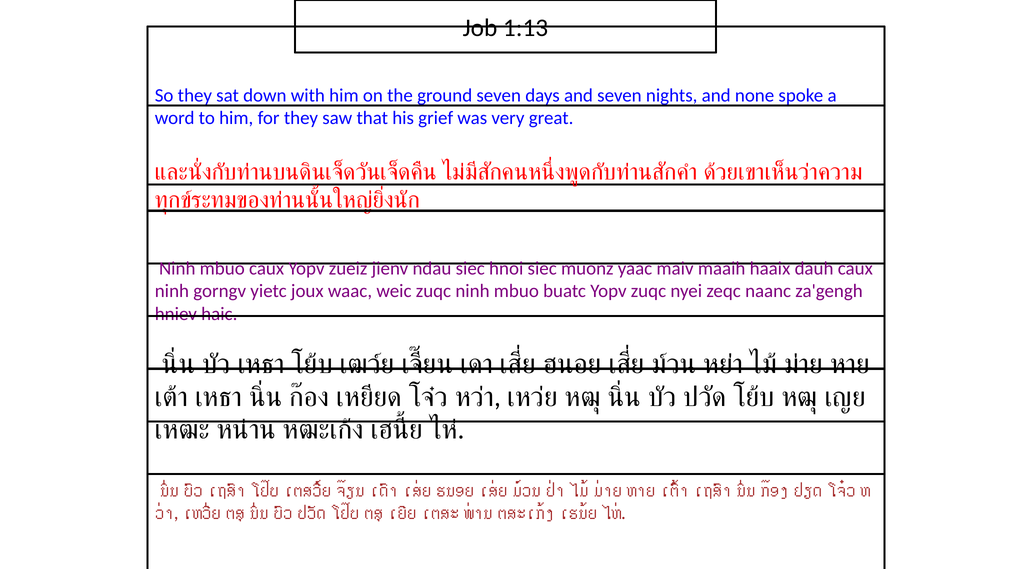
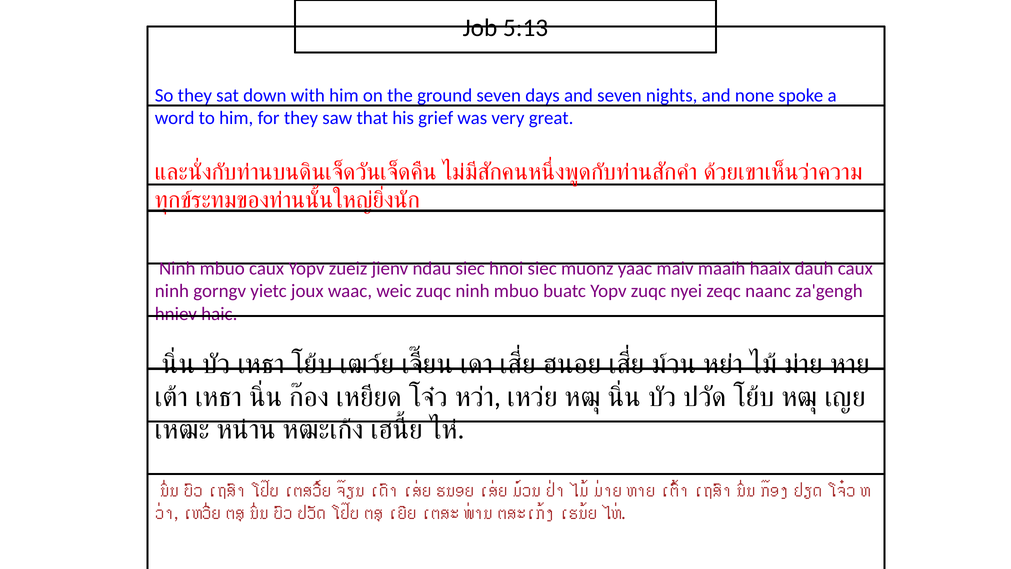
1:13: 1:13 -> 5:13
